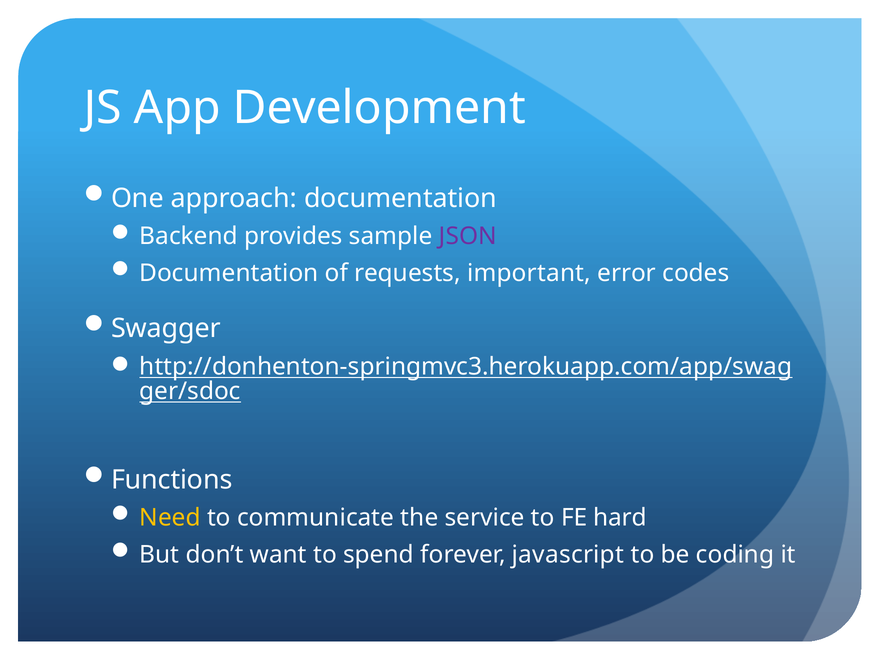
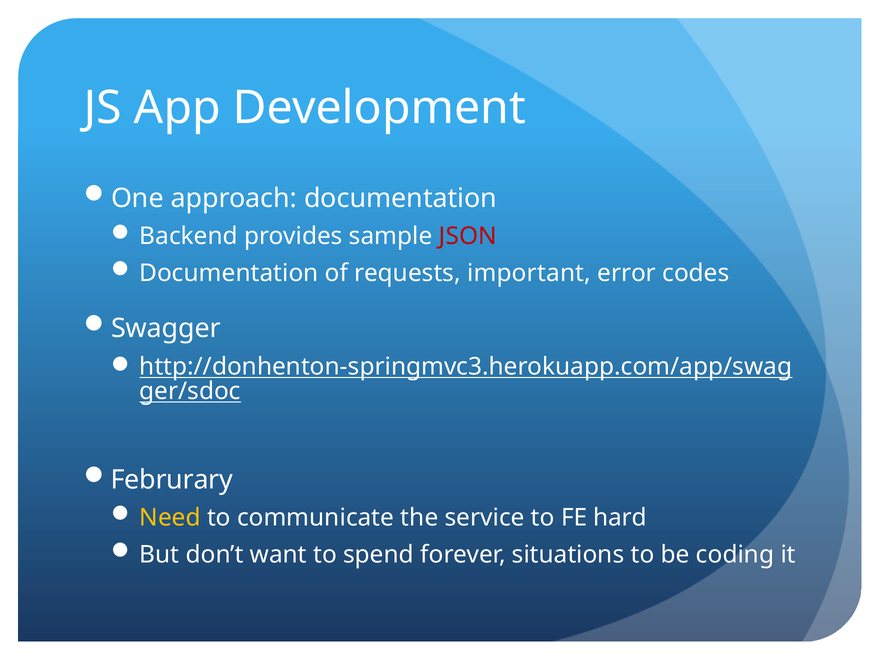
JSON colour: purple -> red
Functions: Functions -> Februrary
javascript: javascript -> situations
